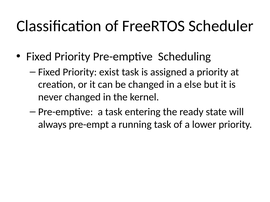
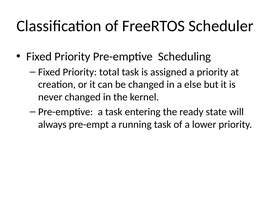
exist: exist -> total
